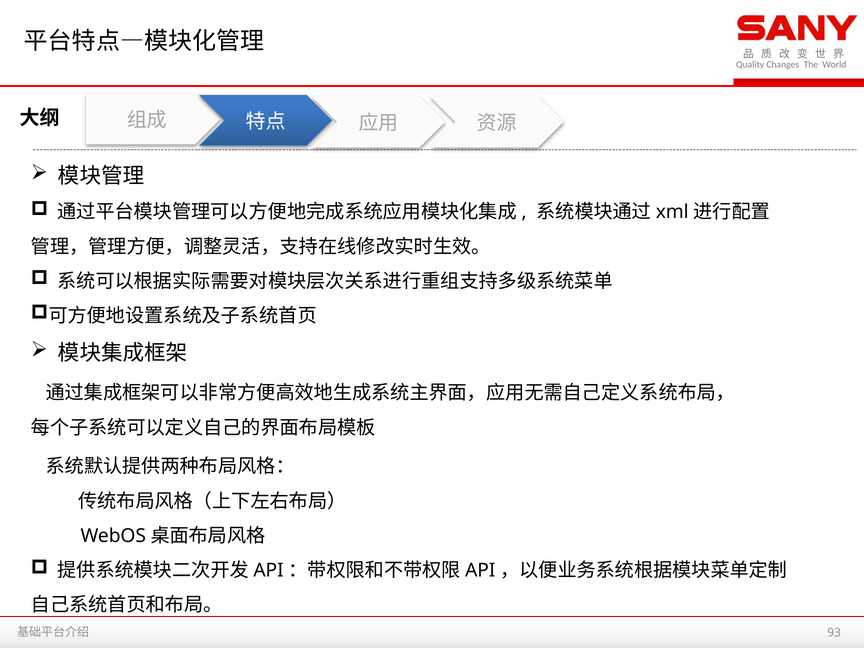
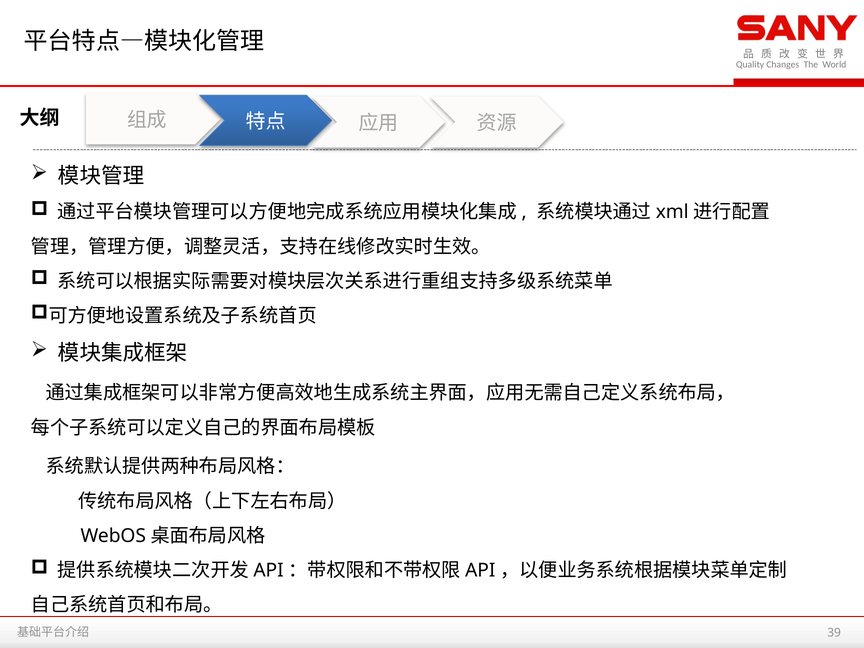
93: 93 -> 39
